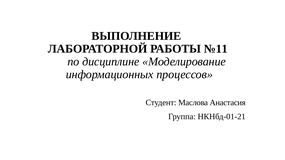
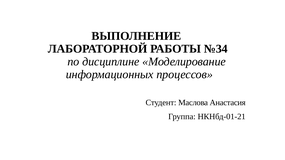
№11: №11 -> №34
